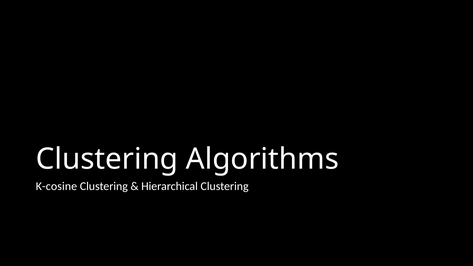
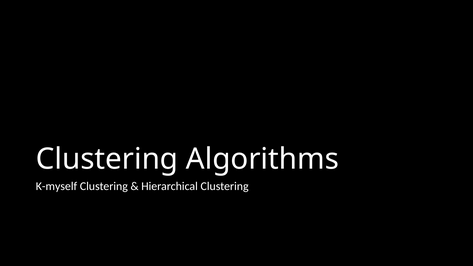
K-cosine: K-cosine -> K-myself
